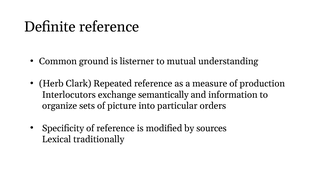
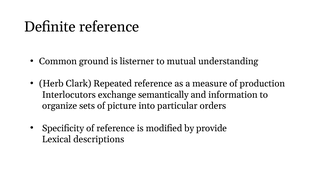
sources: sources -> provide
traditionally: traditionally -> descriptions
